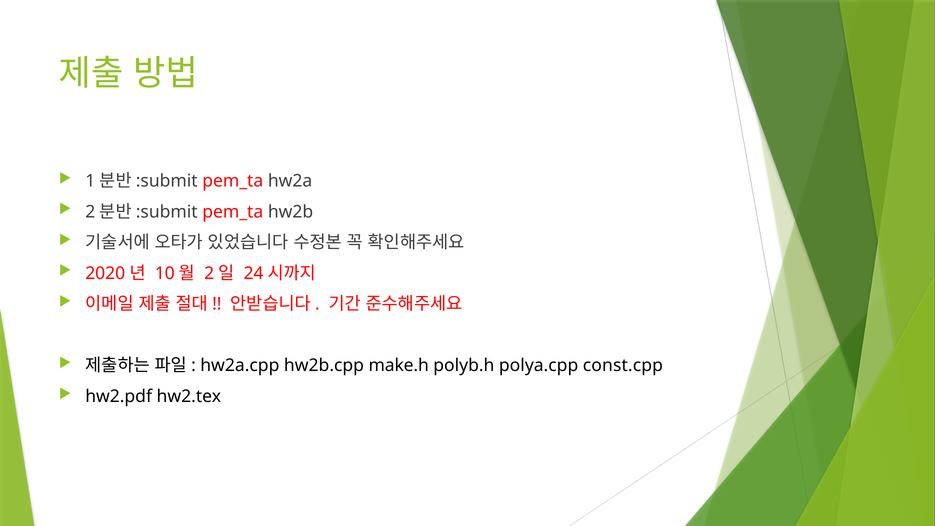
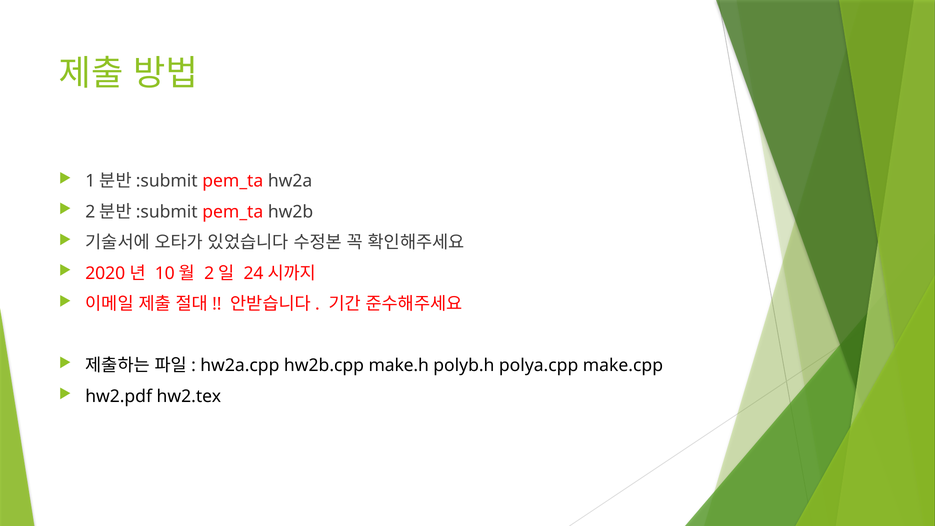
const.cpp: const.cpp -> make.cpp
